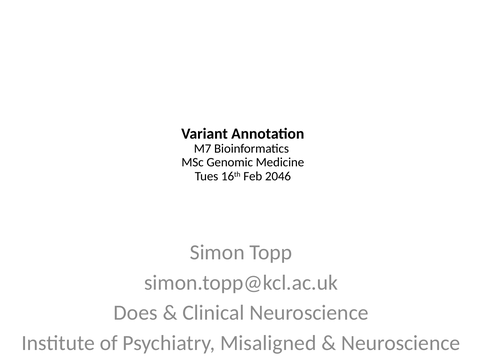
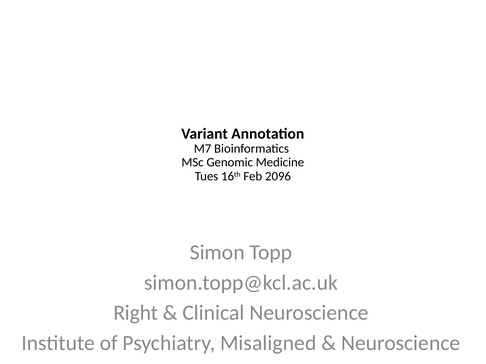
2046: 2046 -> 2096
Does: Does -> Right
